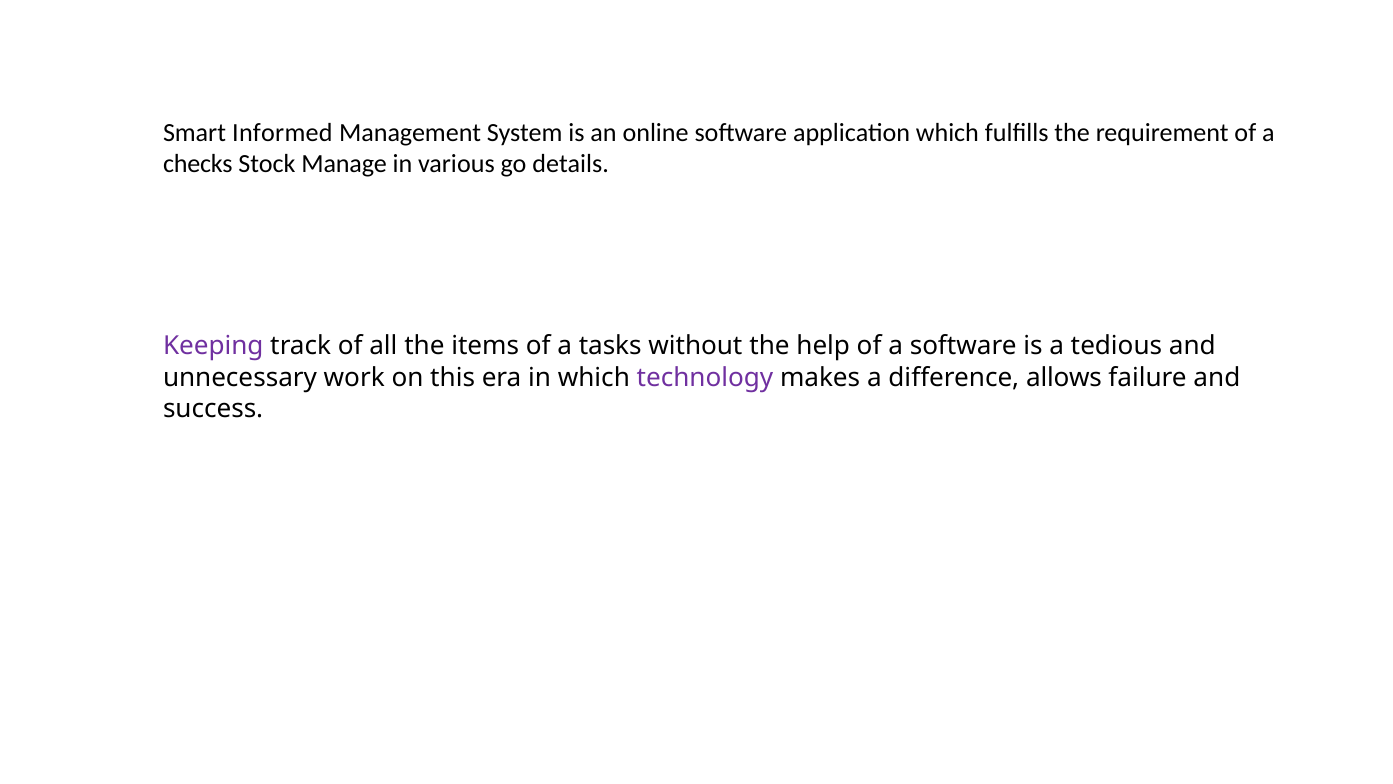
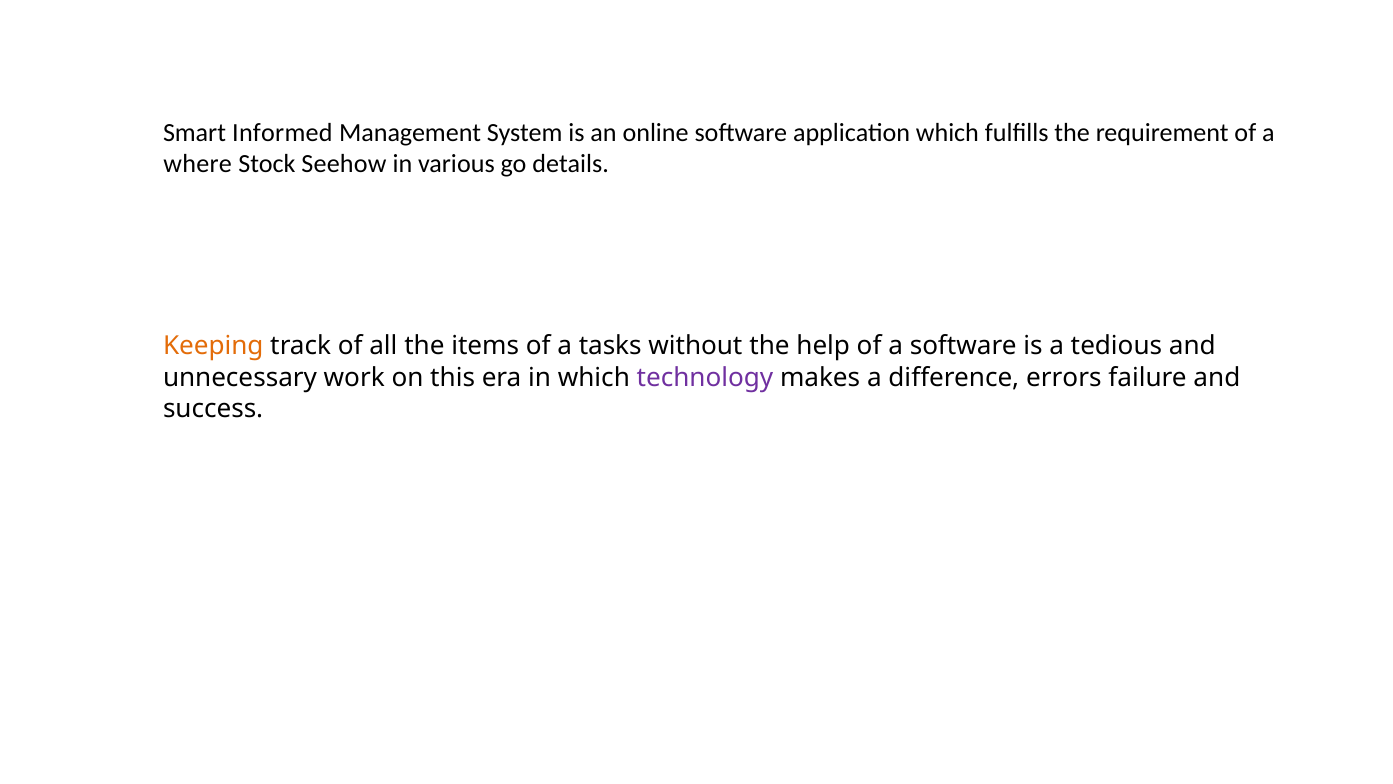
checks: checks -> where
Manage: Manage -> Seehow
Keeping colour: purple -> orange
allows: allows -> errors
